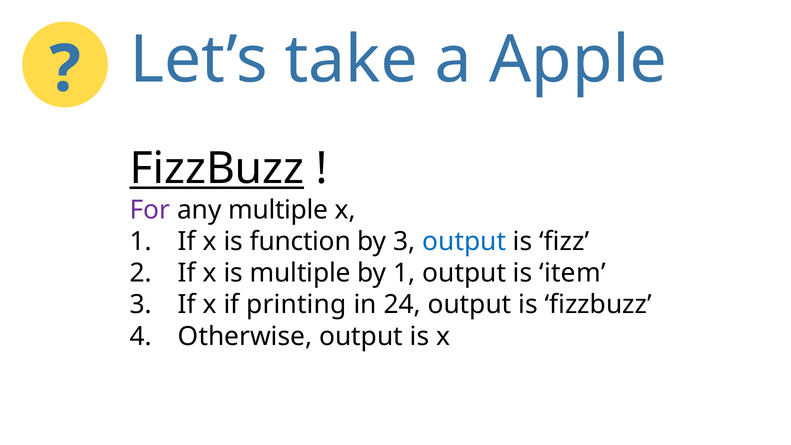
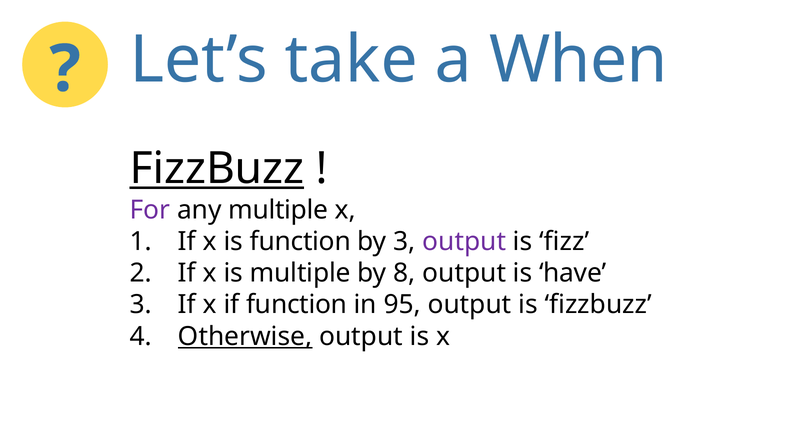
Apple: Apple -> When
output at (464, 241) colour: blue -> purple
by 1: 1 -> 8
item: item -> have
if printing: printing -> function
24: 24 -> 95
Otherwise underline: none -> present
